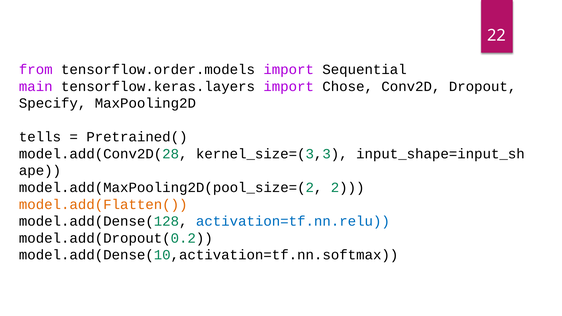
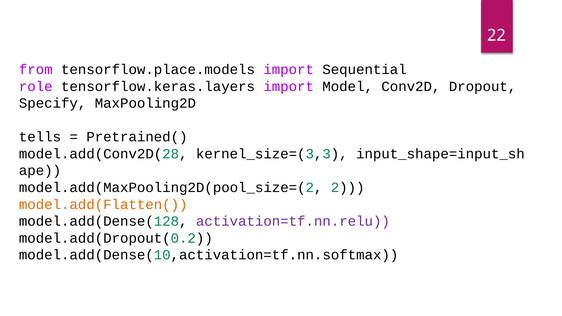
tensorflow.order.models: tensorflow.order.models -> tensorflow.place.models
main: main -> role
Chose: Chose -> Model
activation=tf.nn.relu colour: blue -> purple
